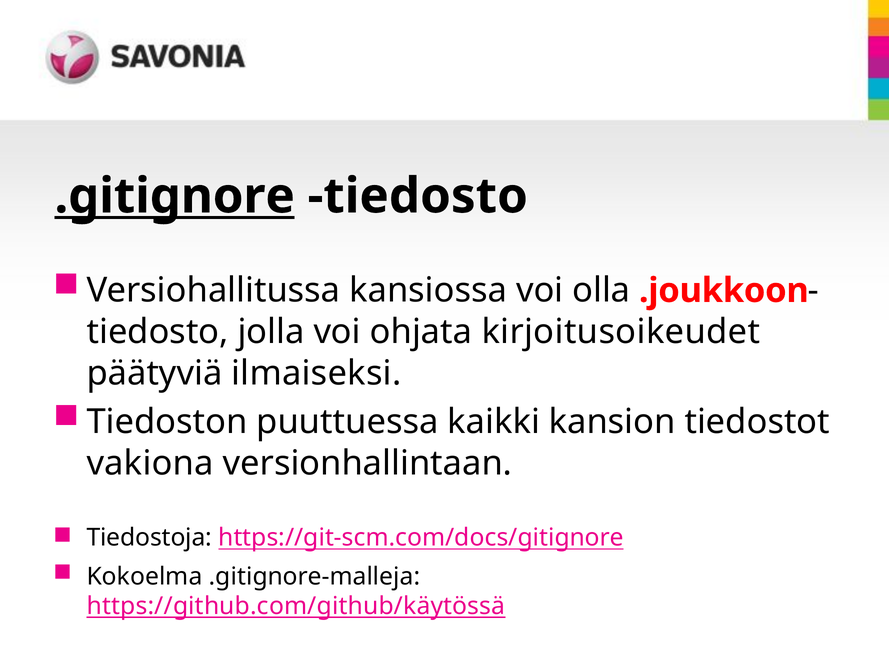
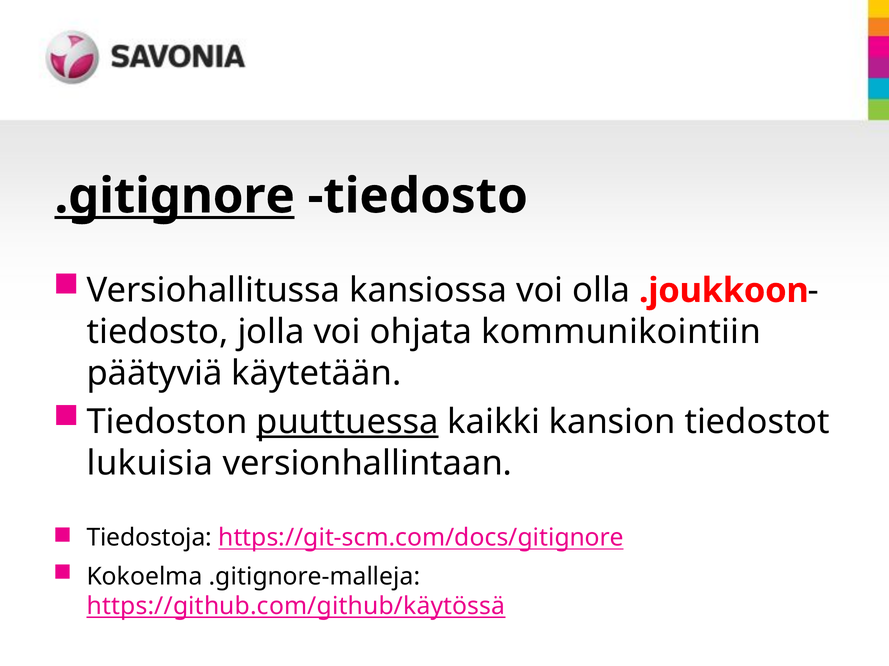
kirjoitusoikeudet: kirjoitusoikeudet -> kommunikointiin
ilmaiseksi: ilmaiseksi -> käytetään
puuttuessa underline: none -> present
vakiona: vakiona -> lukuisia
